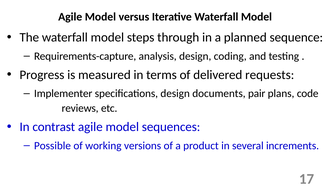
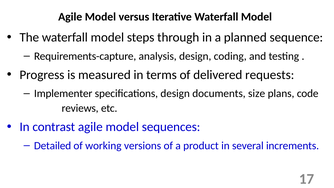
pair: pair -> size
Possible: Possible -> Detailed
